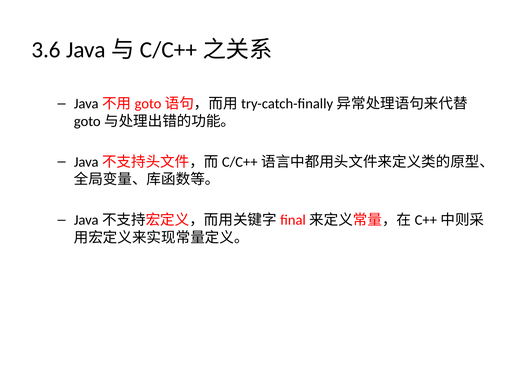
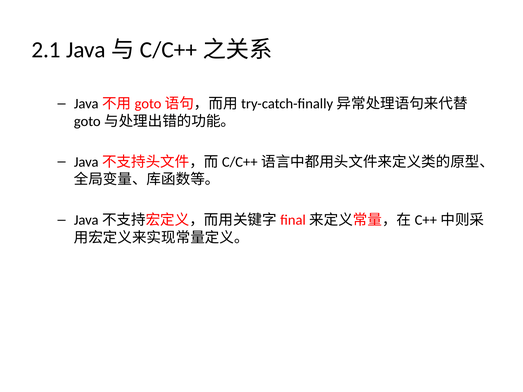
3.6: 3.6 -> 2.1
